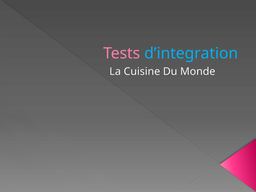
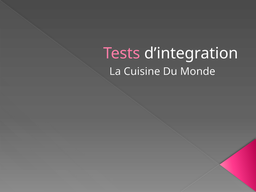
d’integration colour: light blue -> white
